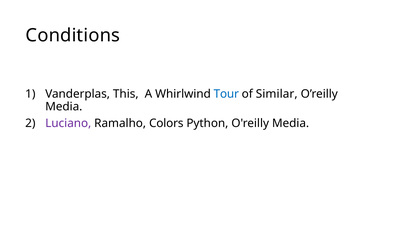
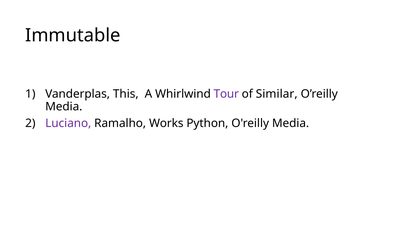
Conditions: Conditions -> Immutable
Tour colour: blue -> purple
Colors: Colors -> Works
